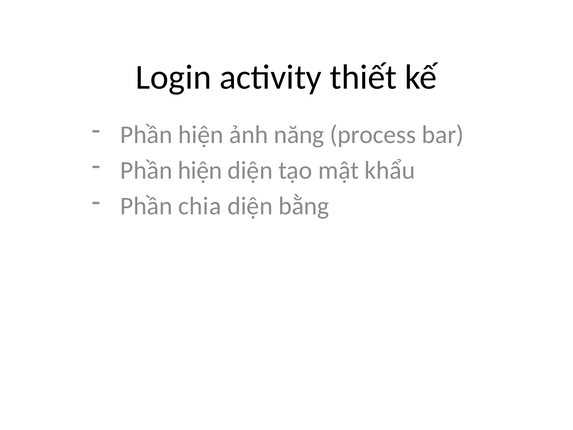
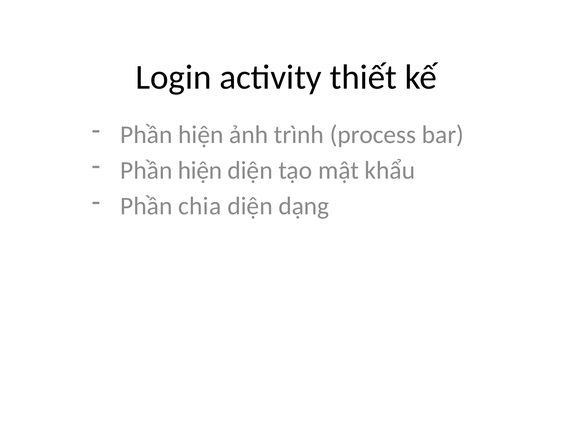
năng: năng -> trình
bằng: bằng -> dạng
